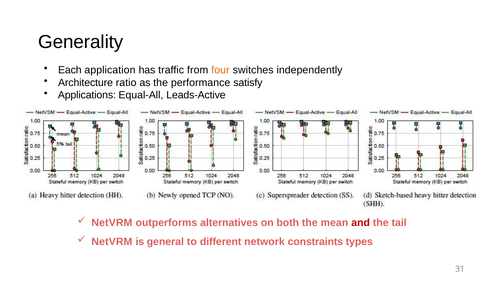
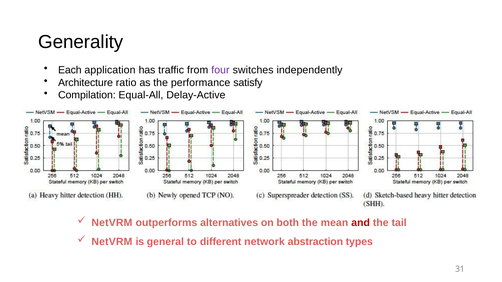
four colour: orange -> purple
Applications: Applications -> Compilation
Leads-Active: Leads-Active -> Delay-Active
constraints: constraints -> abstraction
